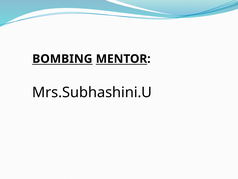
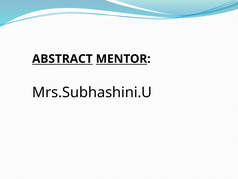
BOMBING: BOMBING -> ABSTRACT
